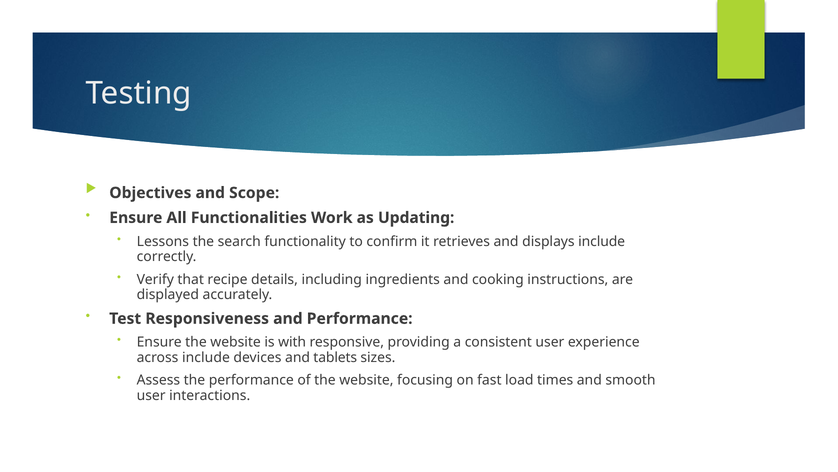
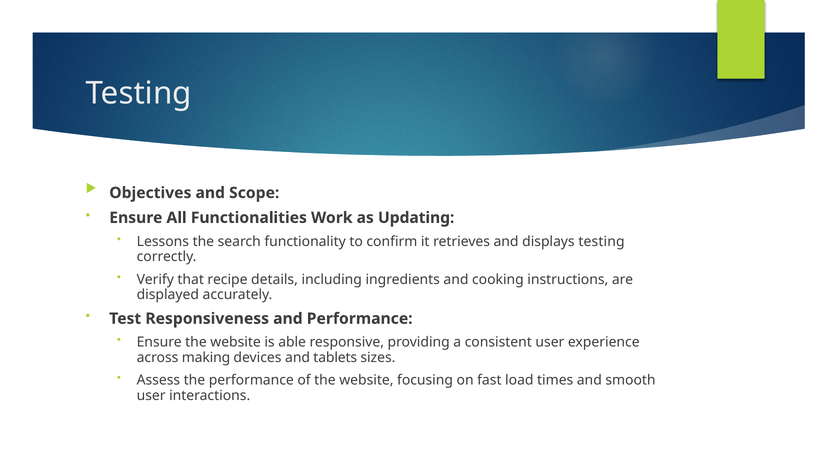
displays include: include -> testing
with: with -> able
across include: include -> making
